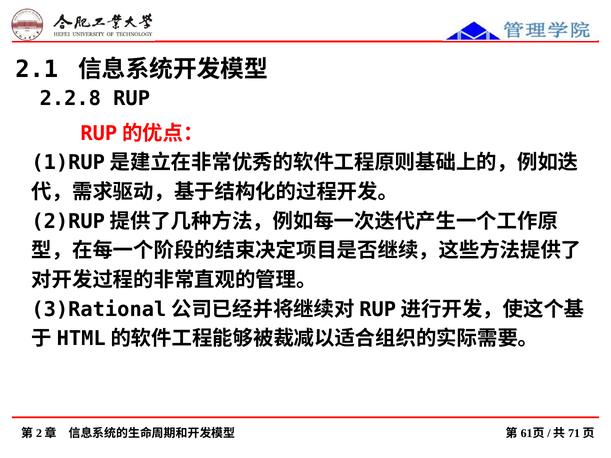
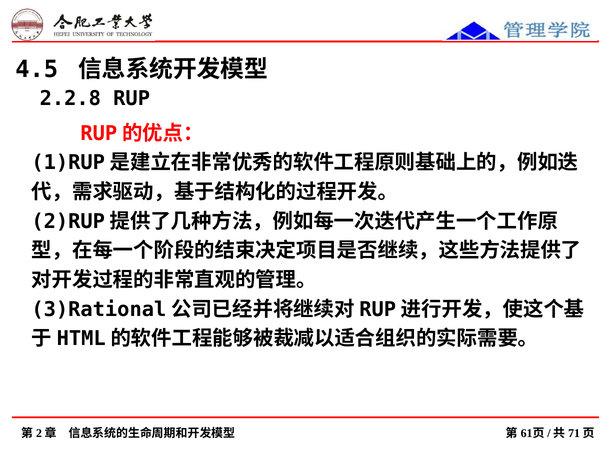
2.1: 2.1 -> 4.5
